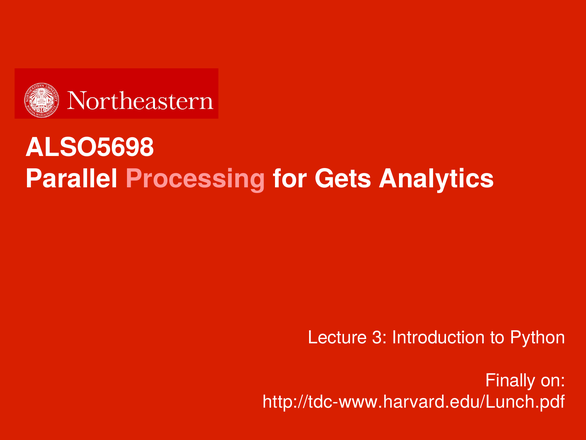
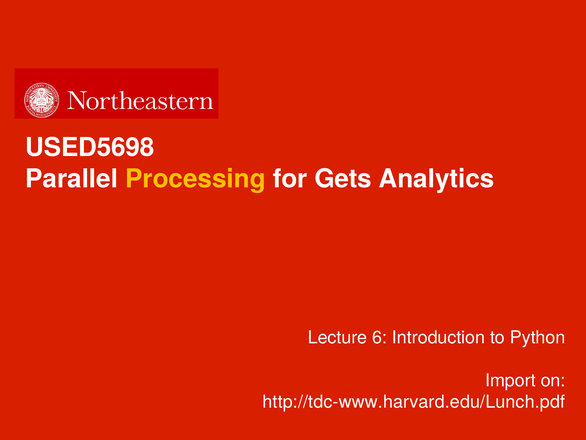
ALSO5698: ALSO5698 -> USED5698
Processing colour: pink -> yellow
3: 3 -> 6
Finally: Finally -> Import
